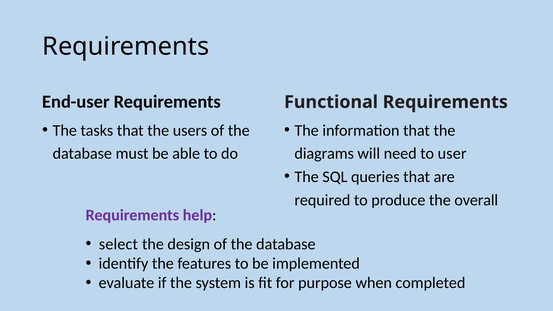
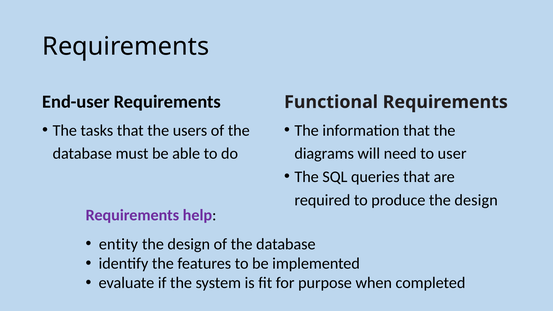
produce the overall: overall -> design
select: select -> entity
